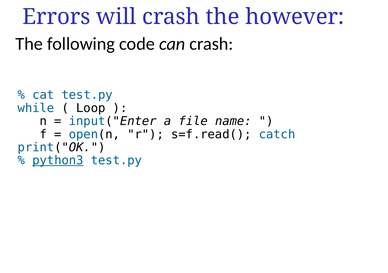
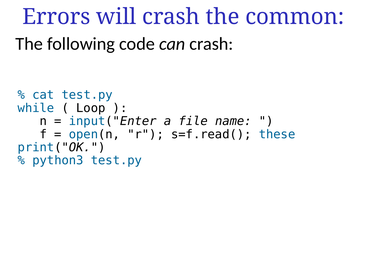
however: however -> common
catch: catch -> these
python3 underline: present -> none
